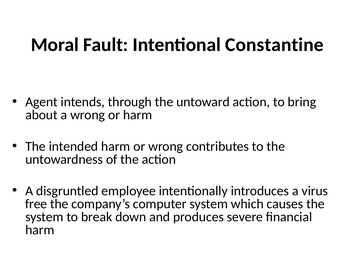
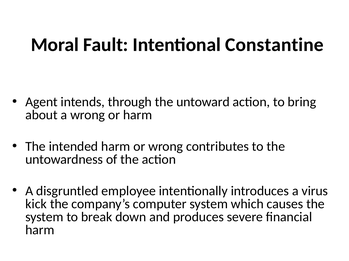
free: free -> kick
